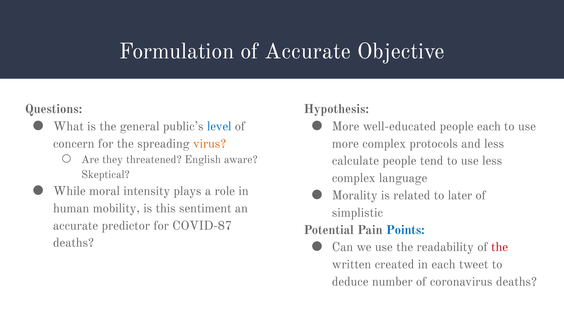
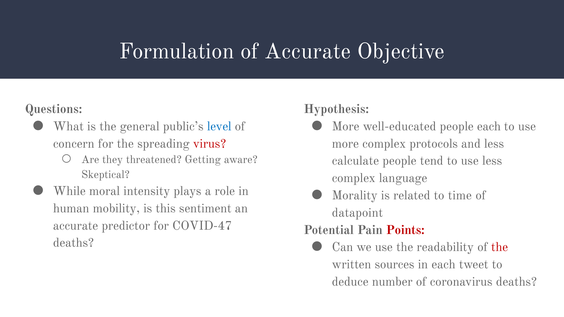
virus colour: orange -> red
English: English -> Getting
later: later -> time
simplistic: simplistic -> datapoint
COVID-87: COVID-87 -> COVID-47
Points colour: blue -> red
created: created -> sources
